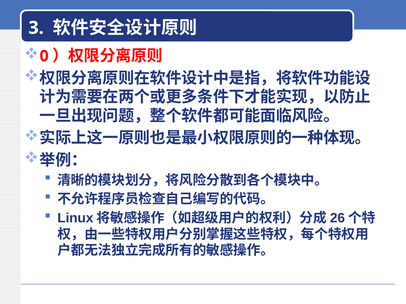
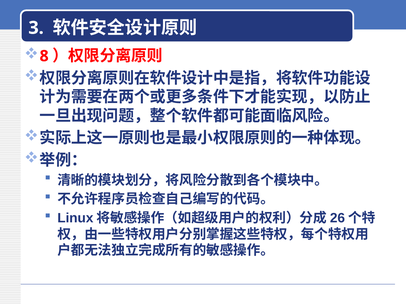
0: 0 -> 8
